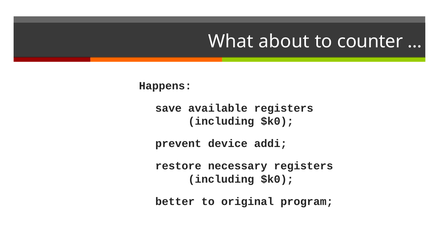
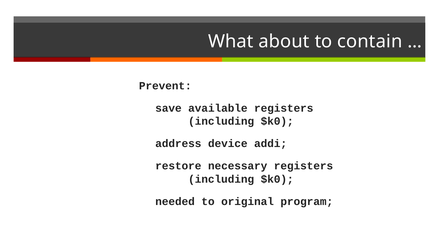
counter: counter -> contain
Happens: Happens -> Prevent
prevent: prevent -> address
better: better -> needed
